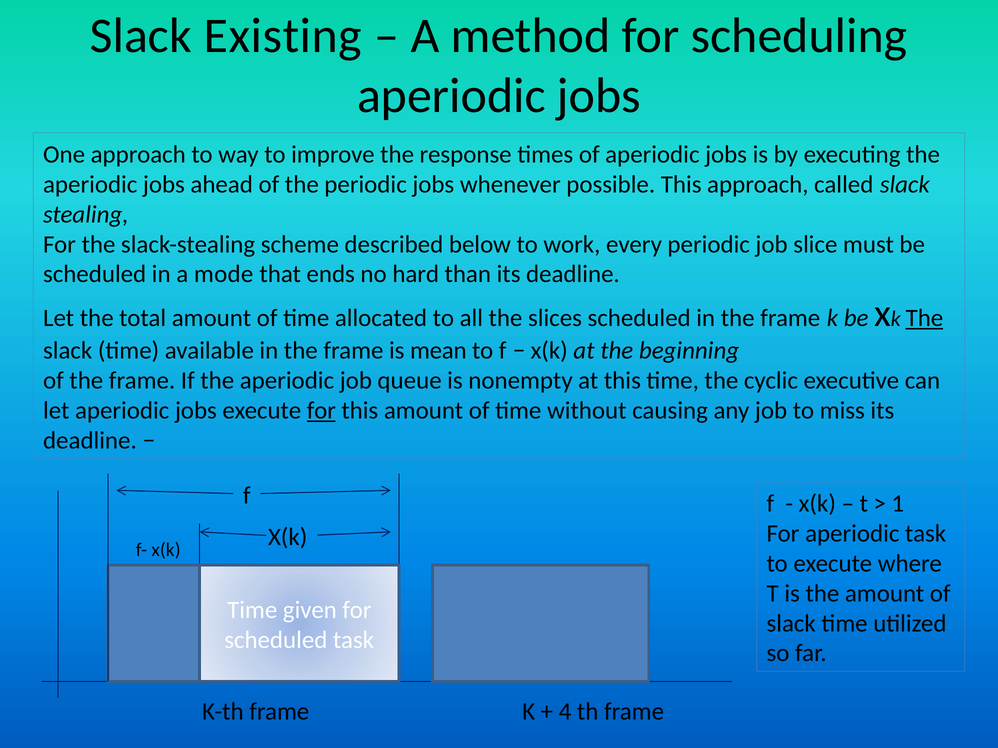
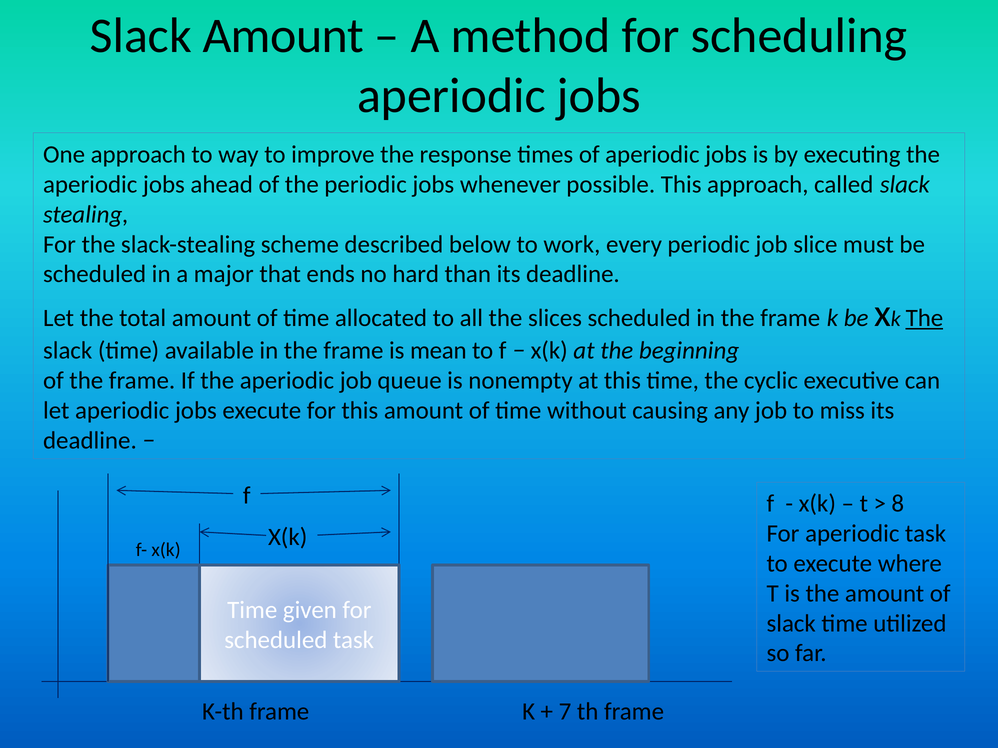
Slack Existing: Existing -> Amount
mode: mode -> major
for at (321, 411) underline: present -> none
1: 1 -> 8
4: 4 -> 7
